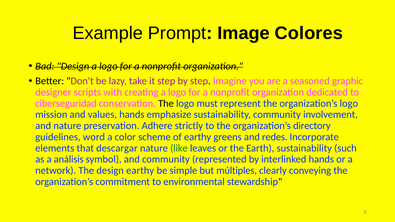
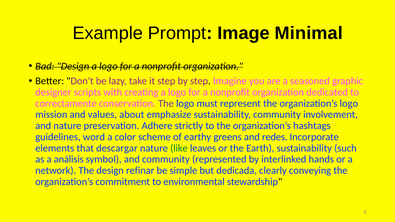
Colores: Colores -> Minimal
ciberseguridad: ciberseguridad -> correctamente
The at (166, 103) colour: black -> purple
values hands: hands -> about
directory: directory -> hashtags
design earthy: earthy -> refinar
múltiples: múltiples -> dedicada
